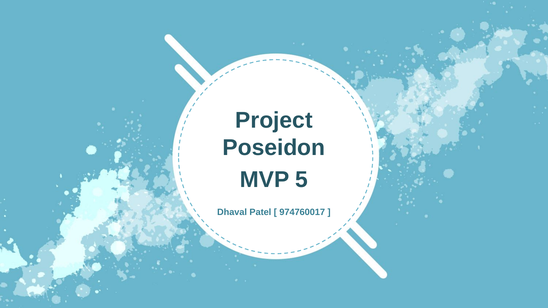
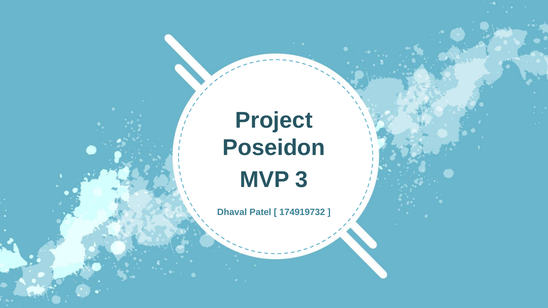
5: 5 -> 3
974760017: 974760017 -> 174919732
